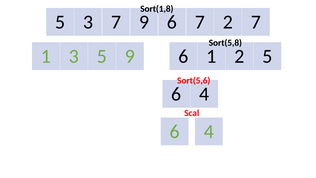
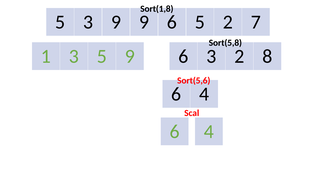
3 7: 7 -> 9
6 7: 7 -> 5
6 1: 1 -> 3
2 5: 5 -> 8
